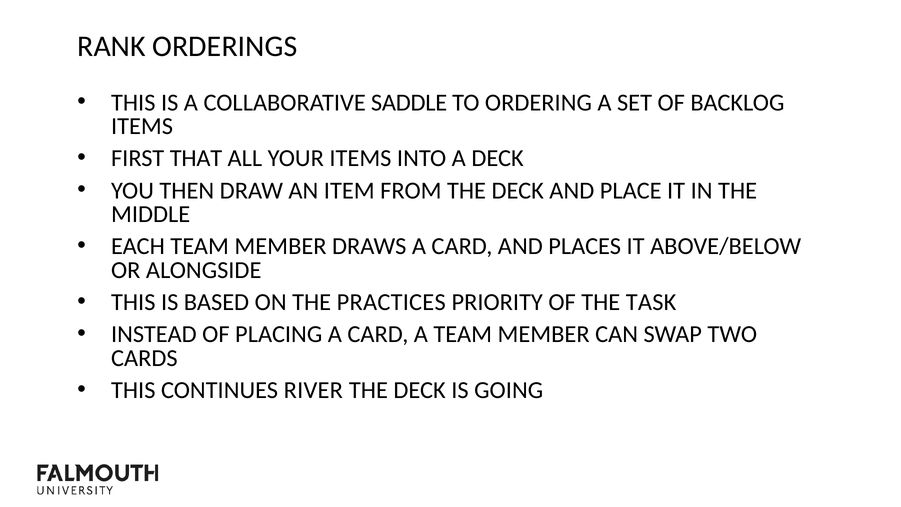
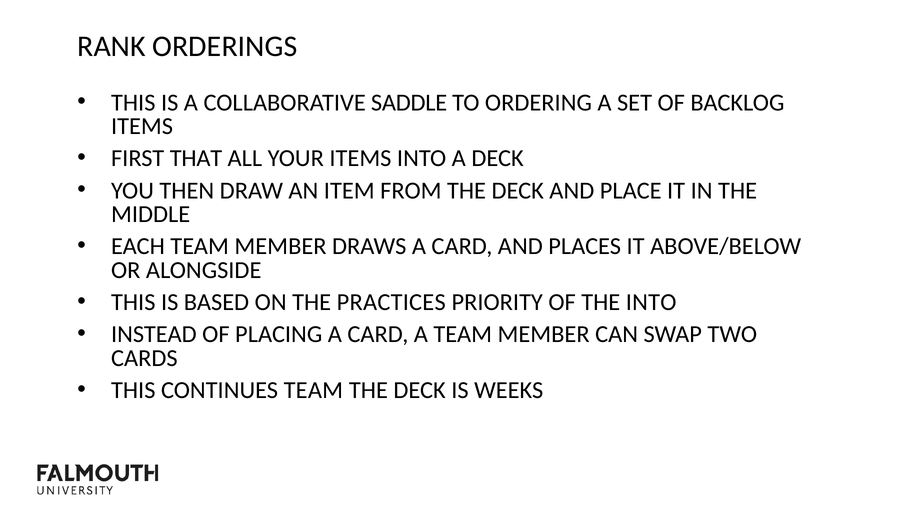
THE TASK: TASK -> INTO
CONTINUES RIVER: RIVER -> TEAM
GOING: GOING -> WEEKS
